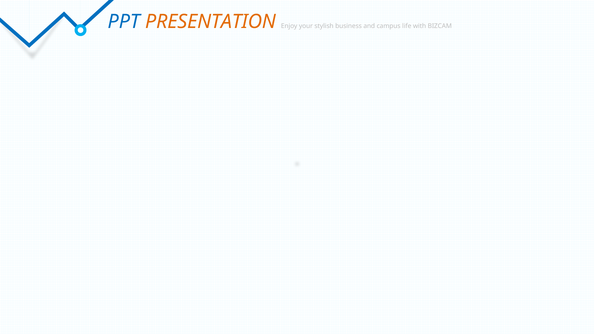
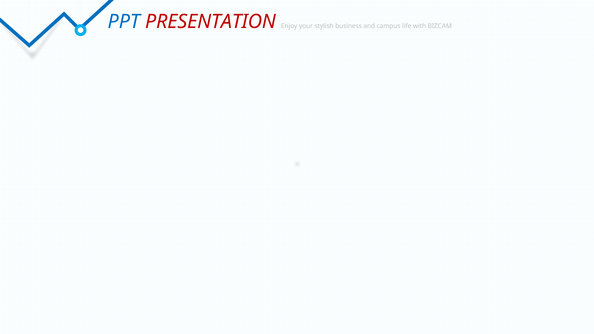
PRESENTATION colour: orange -> red
